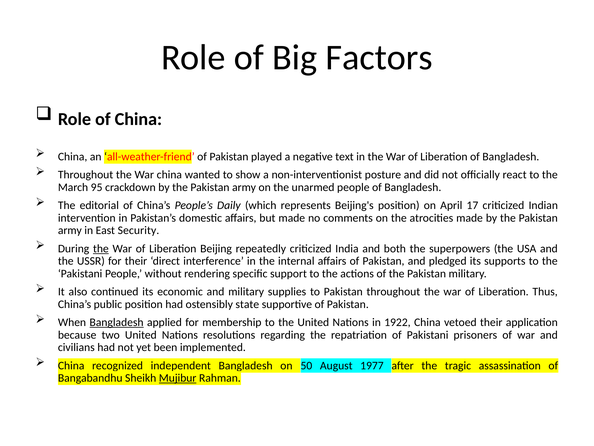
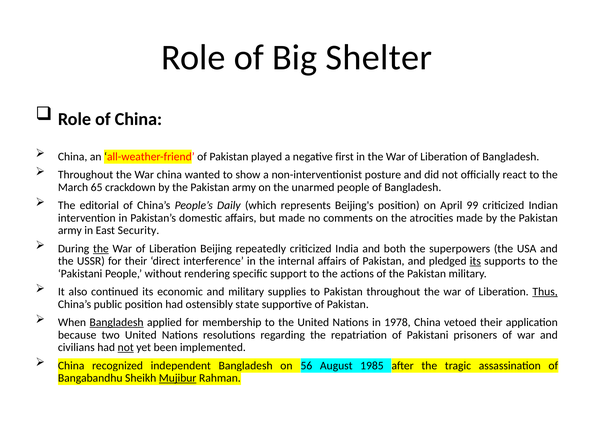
Factors: Factors -> Shelter
text: text -> first
95: 95 -> 65
17: 17 -> 99
its at (475, 261) underline: none -> present
Thus underline: none -> present
1922: 1922 -> 1978
not at (126, 347) underline: none -> present
50: 50 -> 56
1977: 1977 -> 1985
